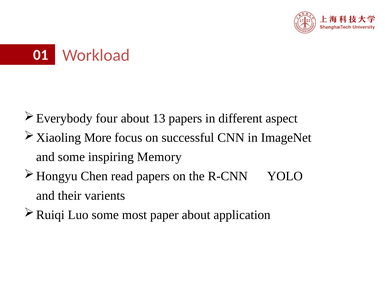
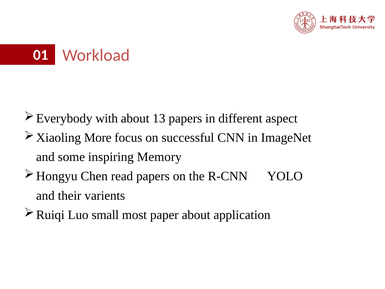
four: four -> with
Luo some: some -> small
